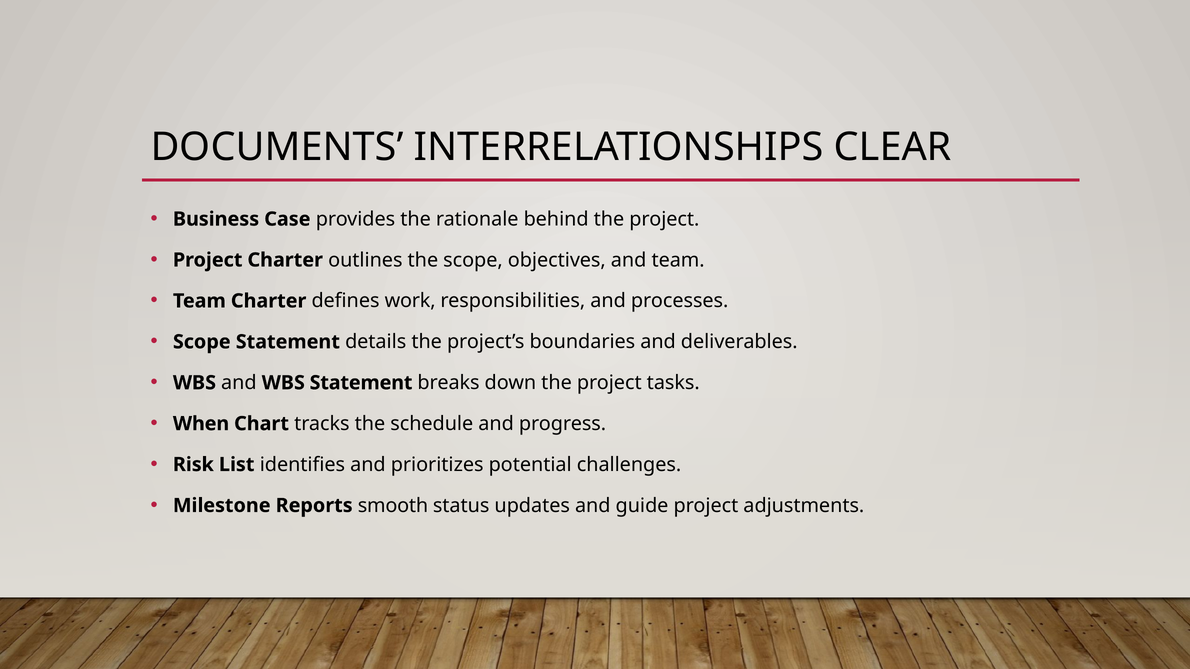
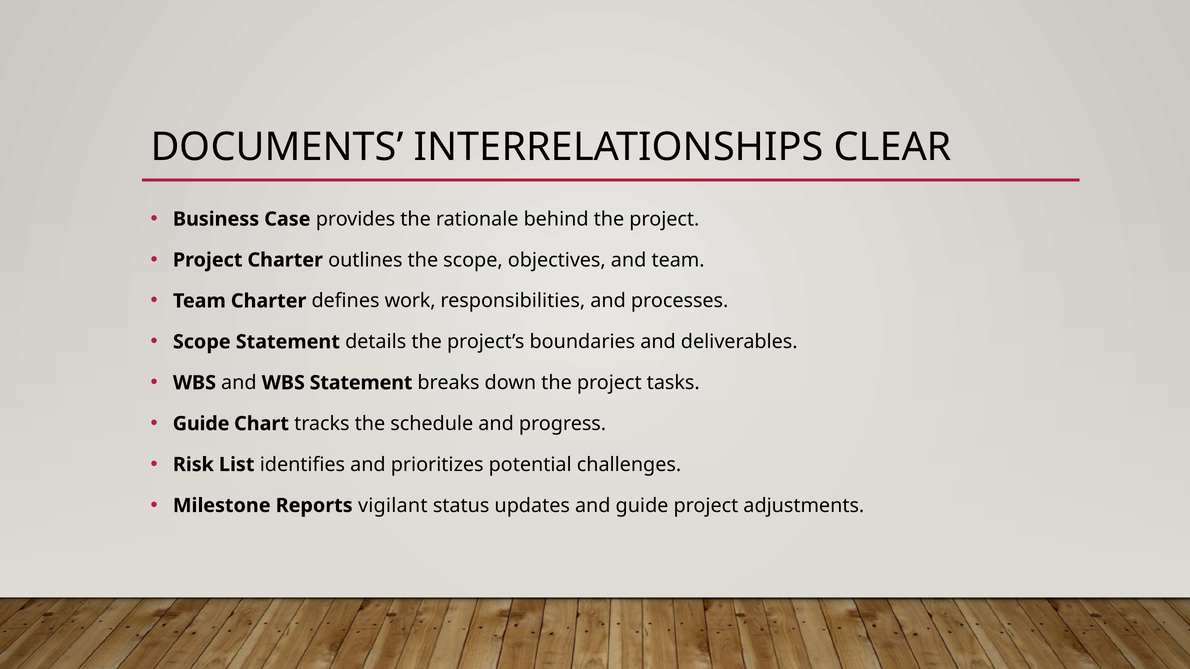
When at (201, 424): When -> Guide
smooth: smooth -> vigilant
